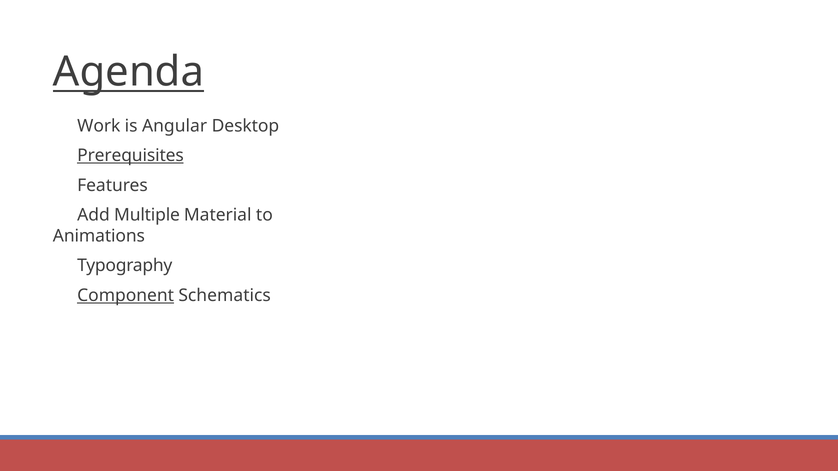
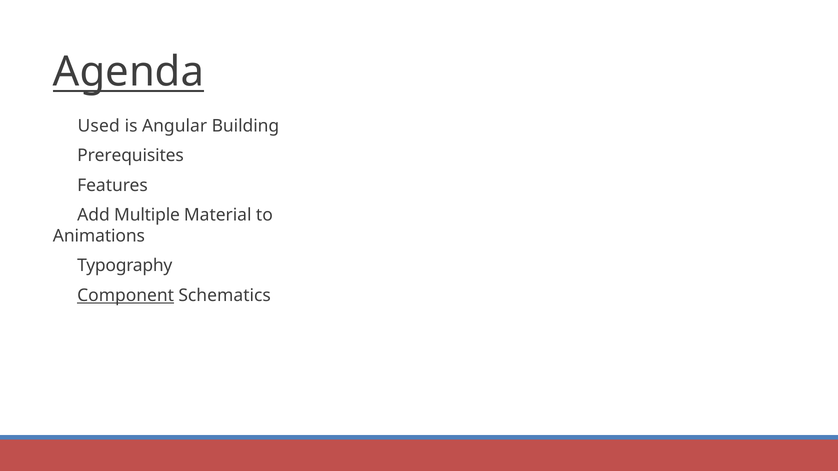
Work: Work -> Used
Desktop: Desktop -> Building
Prerequisites underline: present -> none
